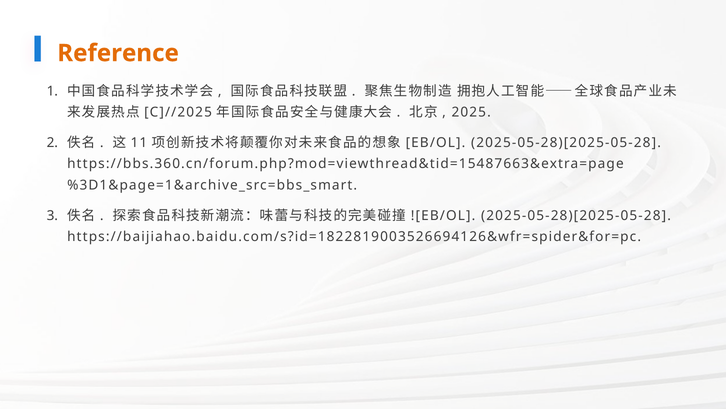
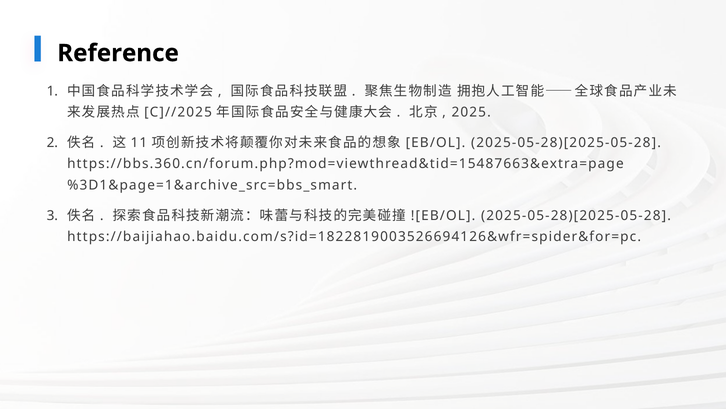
Reference colour: orange -> black
